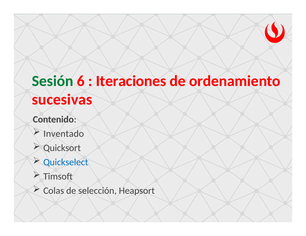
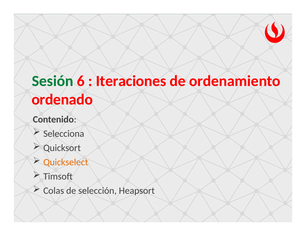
sucesivas: sucesivas -> ordenado
Inventado: Inventado -> Selecciona
Quickselect colour: blue -> orange
